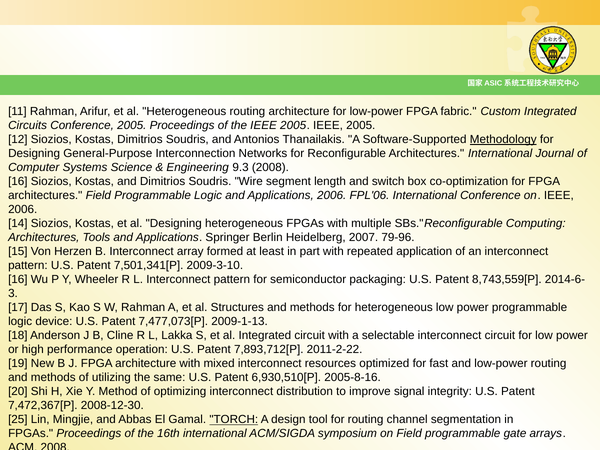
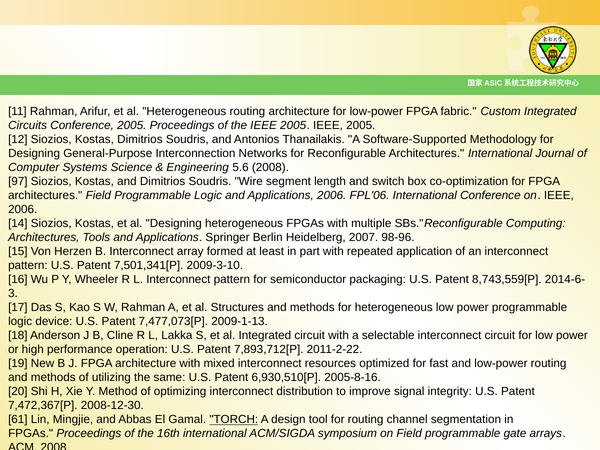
Methodology underline: present -> none
9.3: 9.3 -> 5.6
16 at (18, 181): 16 -> 97
79-96: 79-96 -> 98-96
25: 25 -> 61
